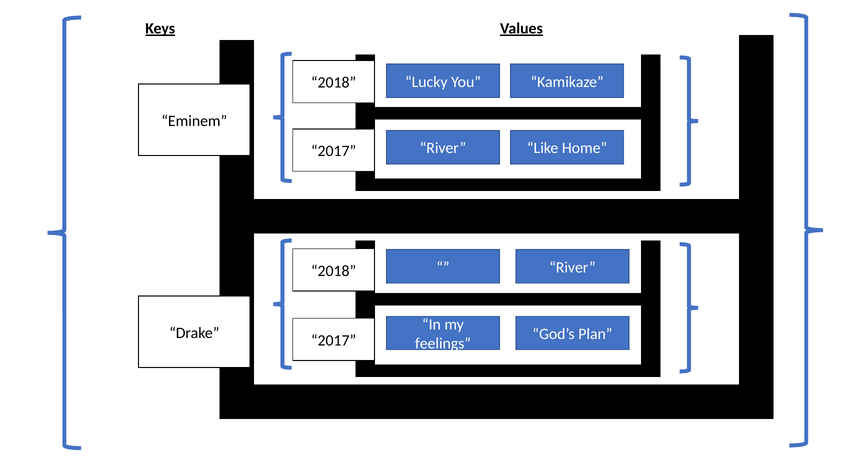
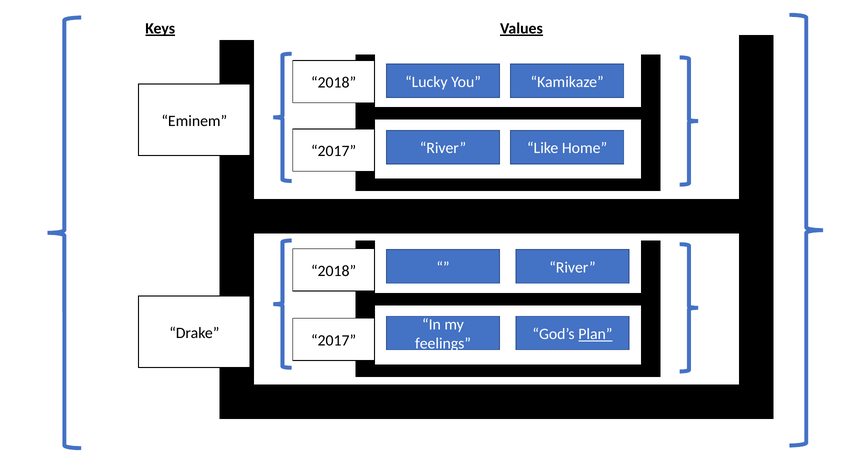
Plan underline: none -> present
